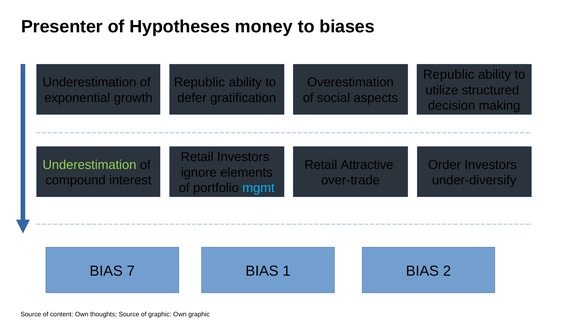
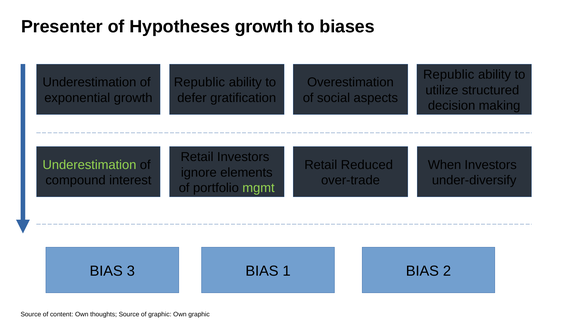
Hypotheses money: money -> growth
Attractive: Attractive -> Reduced
Order: Order -> When
mgmt colour: light blue -> light green
7: 7 -> 3
